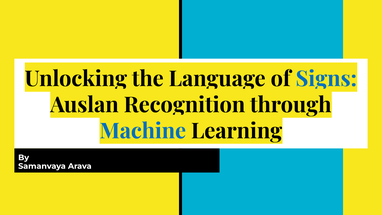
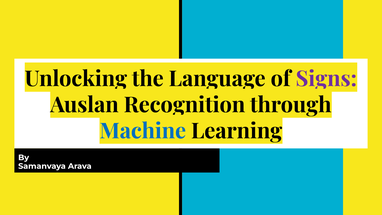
Signs colour: blue -> purple
